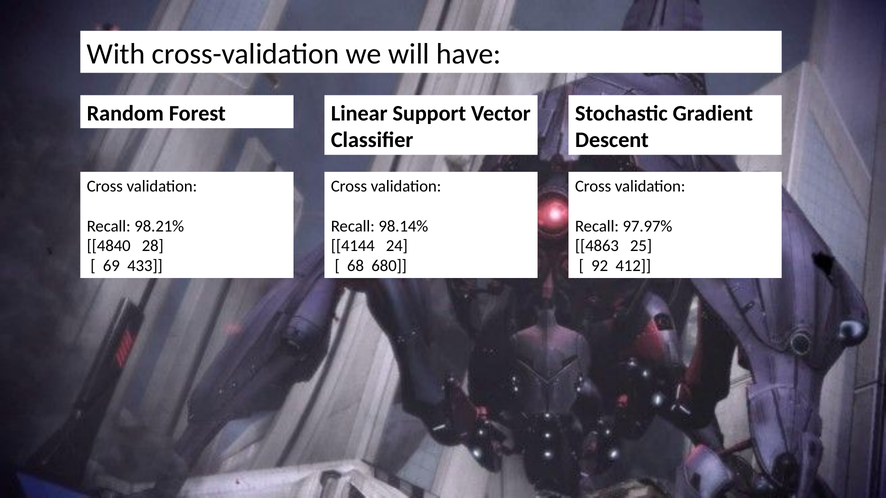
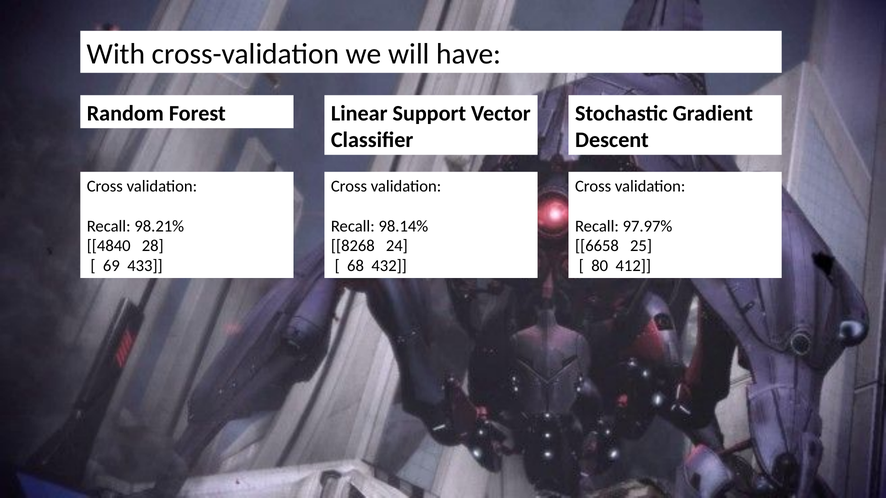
4144: 4144 -> 8268
4863: 4863 -> 6658
680: 680 -> 432
92: 92 -> 80
